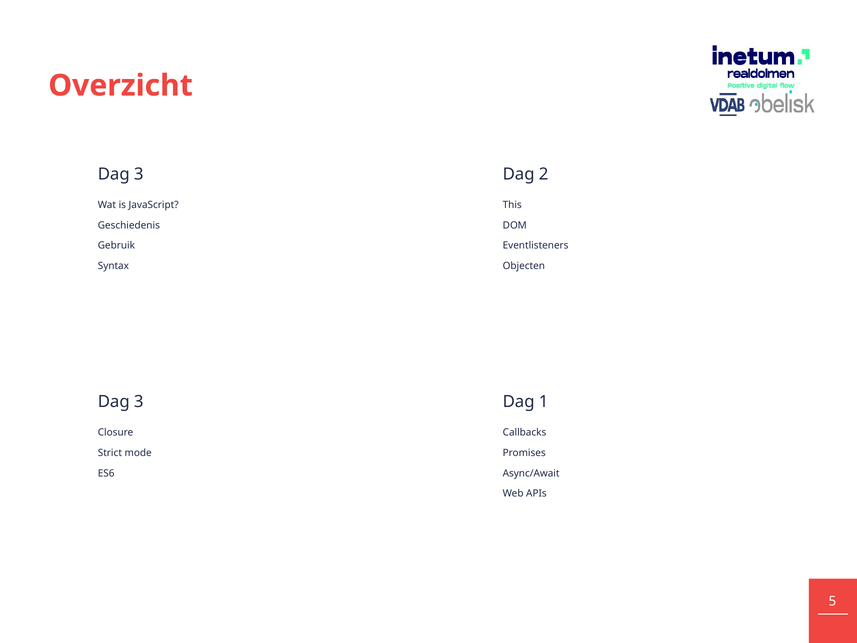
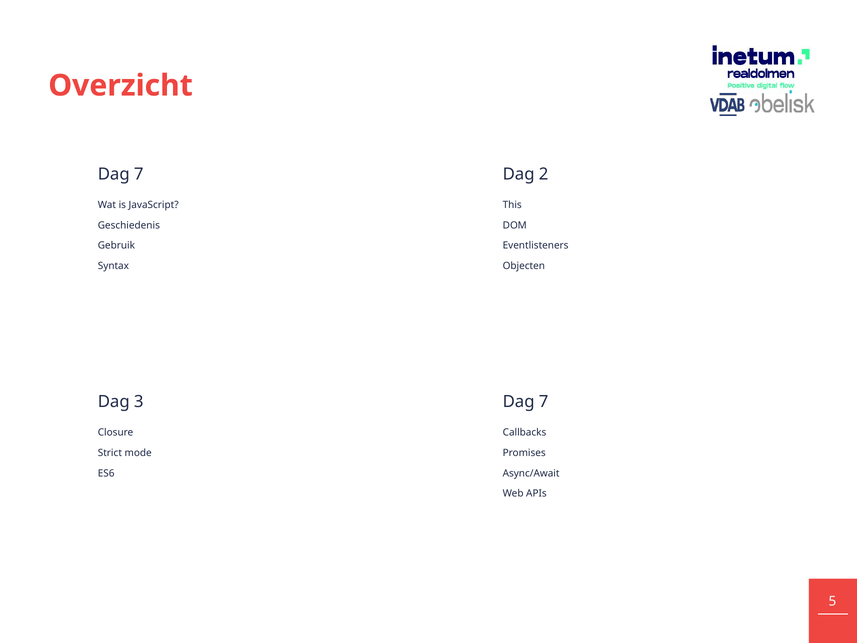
3 at (139, 174): 3 -> 7
1 at (544, 402): 1 -> 7
